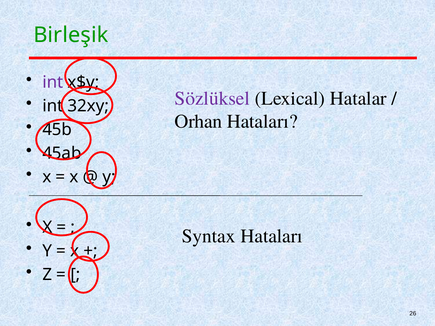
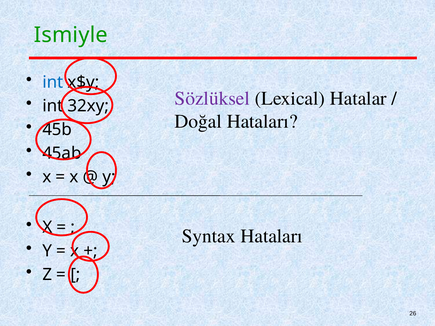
Birleşik: Birleşik -> Ismiyle
int at (53, 82) colour: purple -> blue
Orhan: Orhan -> Doğal
